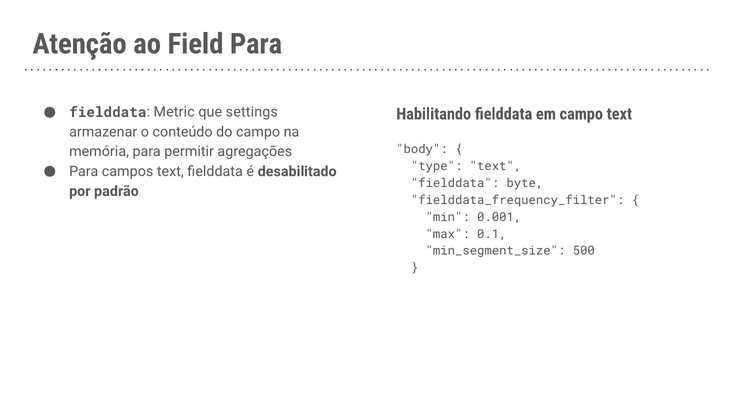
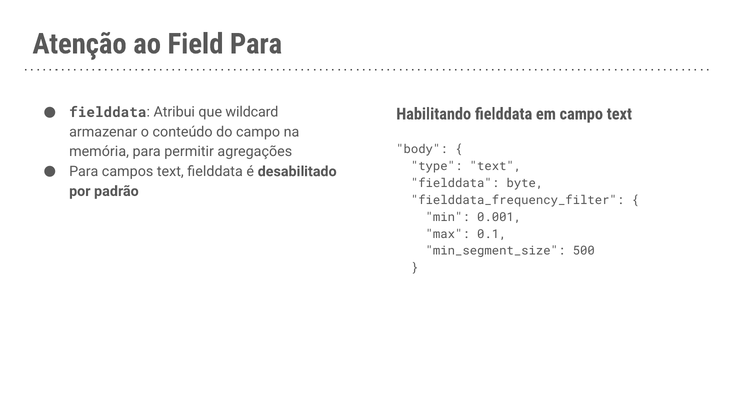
Metric: Metric -> Atribui
settings: settings -> wildcard
